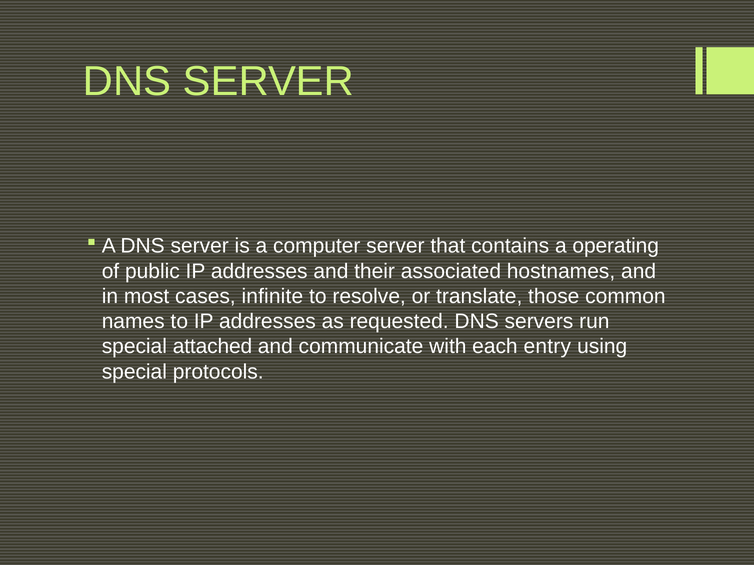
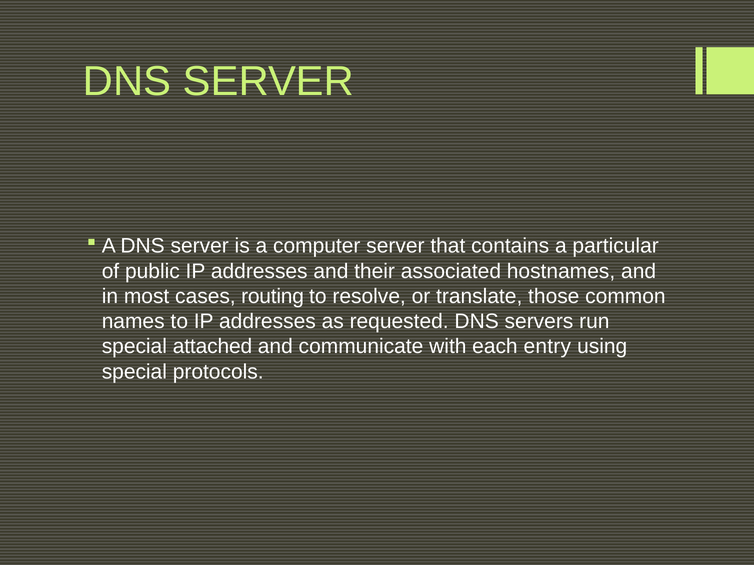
operating: operating -> particular
infinite: infinite -> routing
